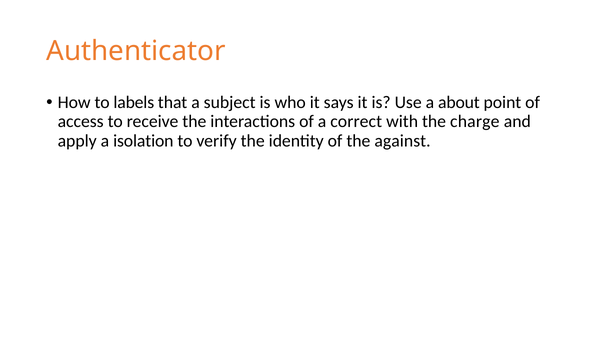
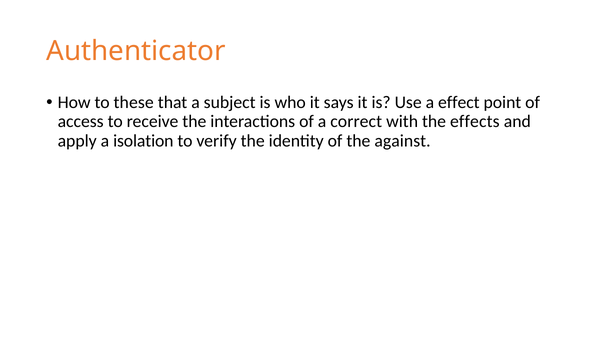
labels: labels -> these
about: about -> effect
charge: charge -> effects
